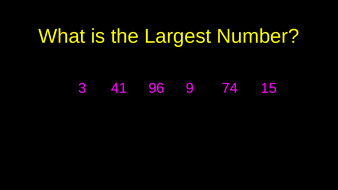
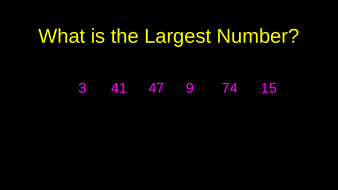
96: 96 -> 47
